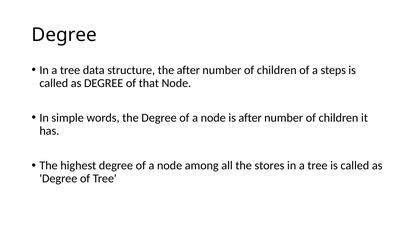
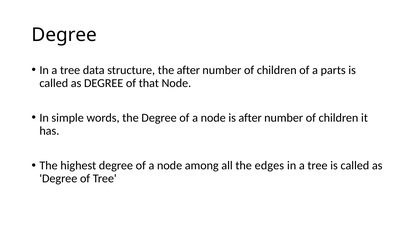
steps: steps -> parts
stores: stores -> edges
